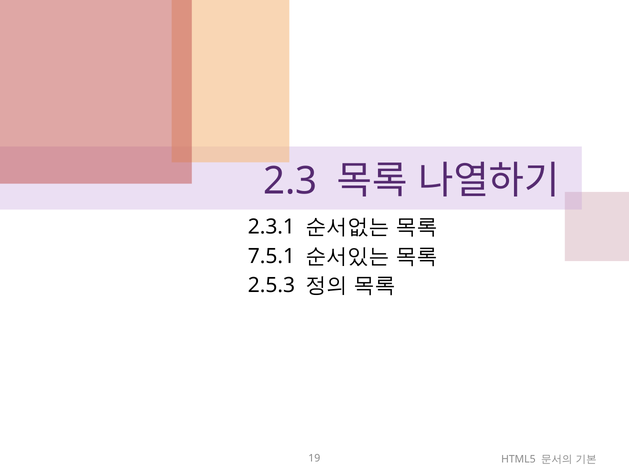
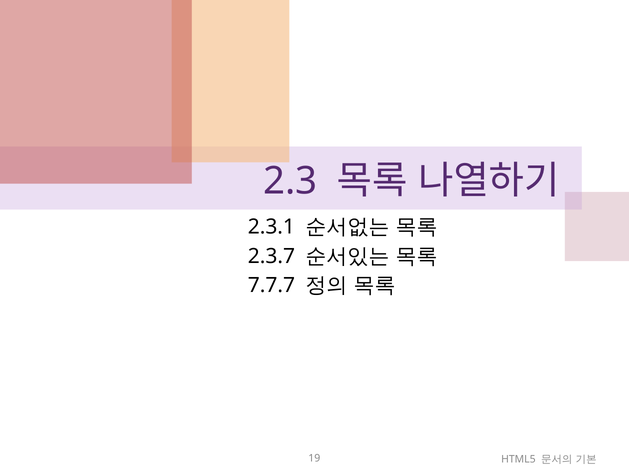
7.5.1: 7.5.1 -> 2.3.7
2.5.3: 2.5.3 -> 7.7.7
